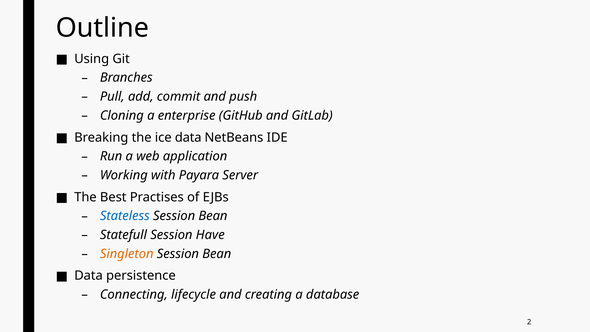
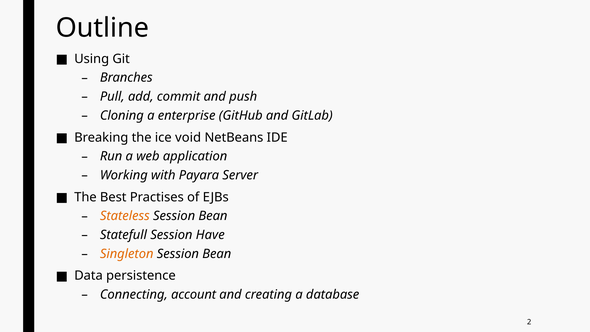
ice data: data -> void
Stateless colour: blue -> orange
lifecycle: lifecycle -> account
